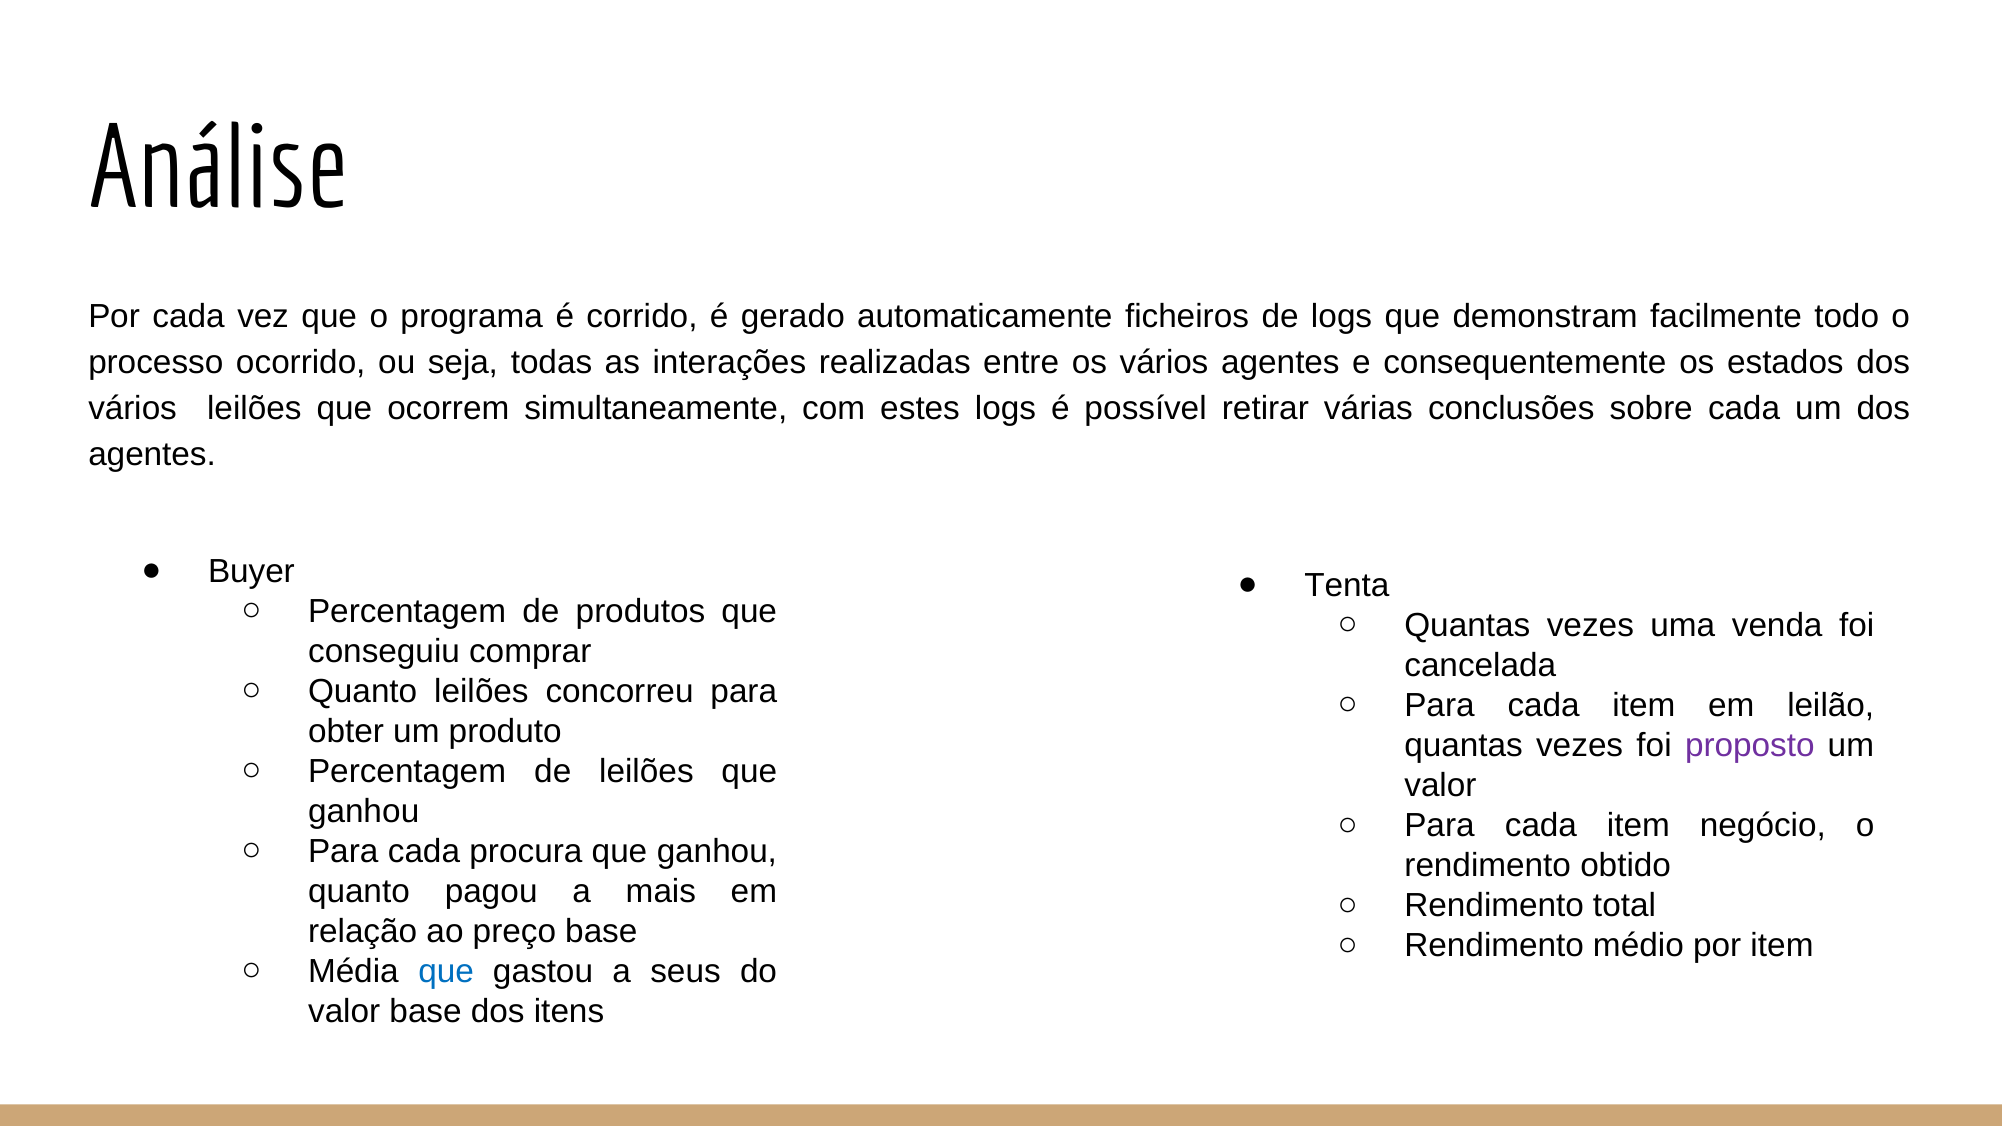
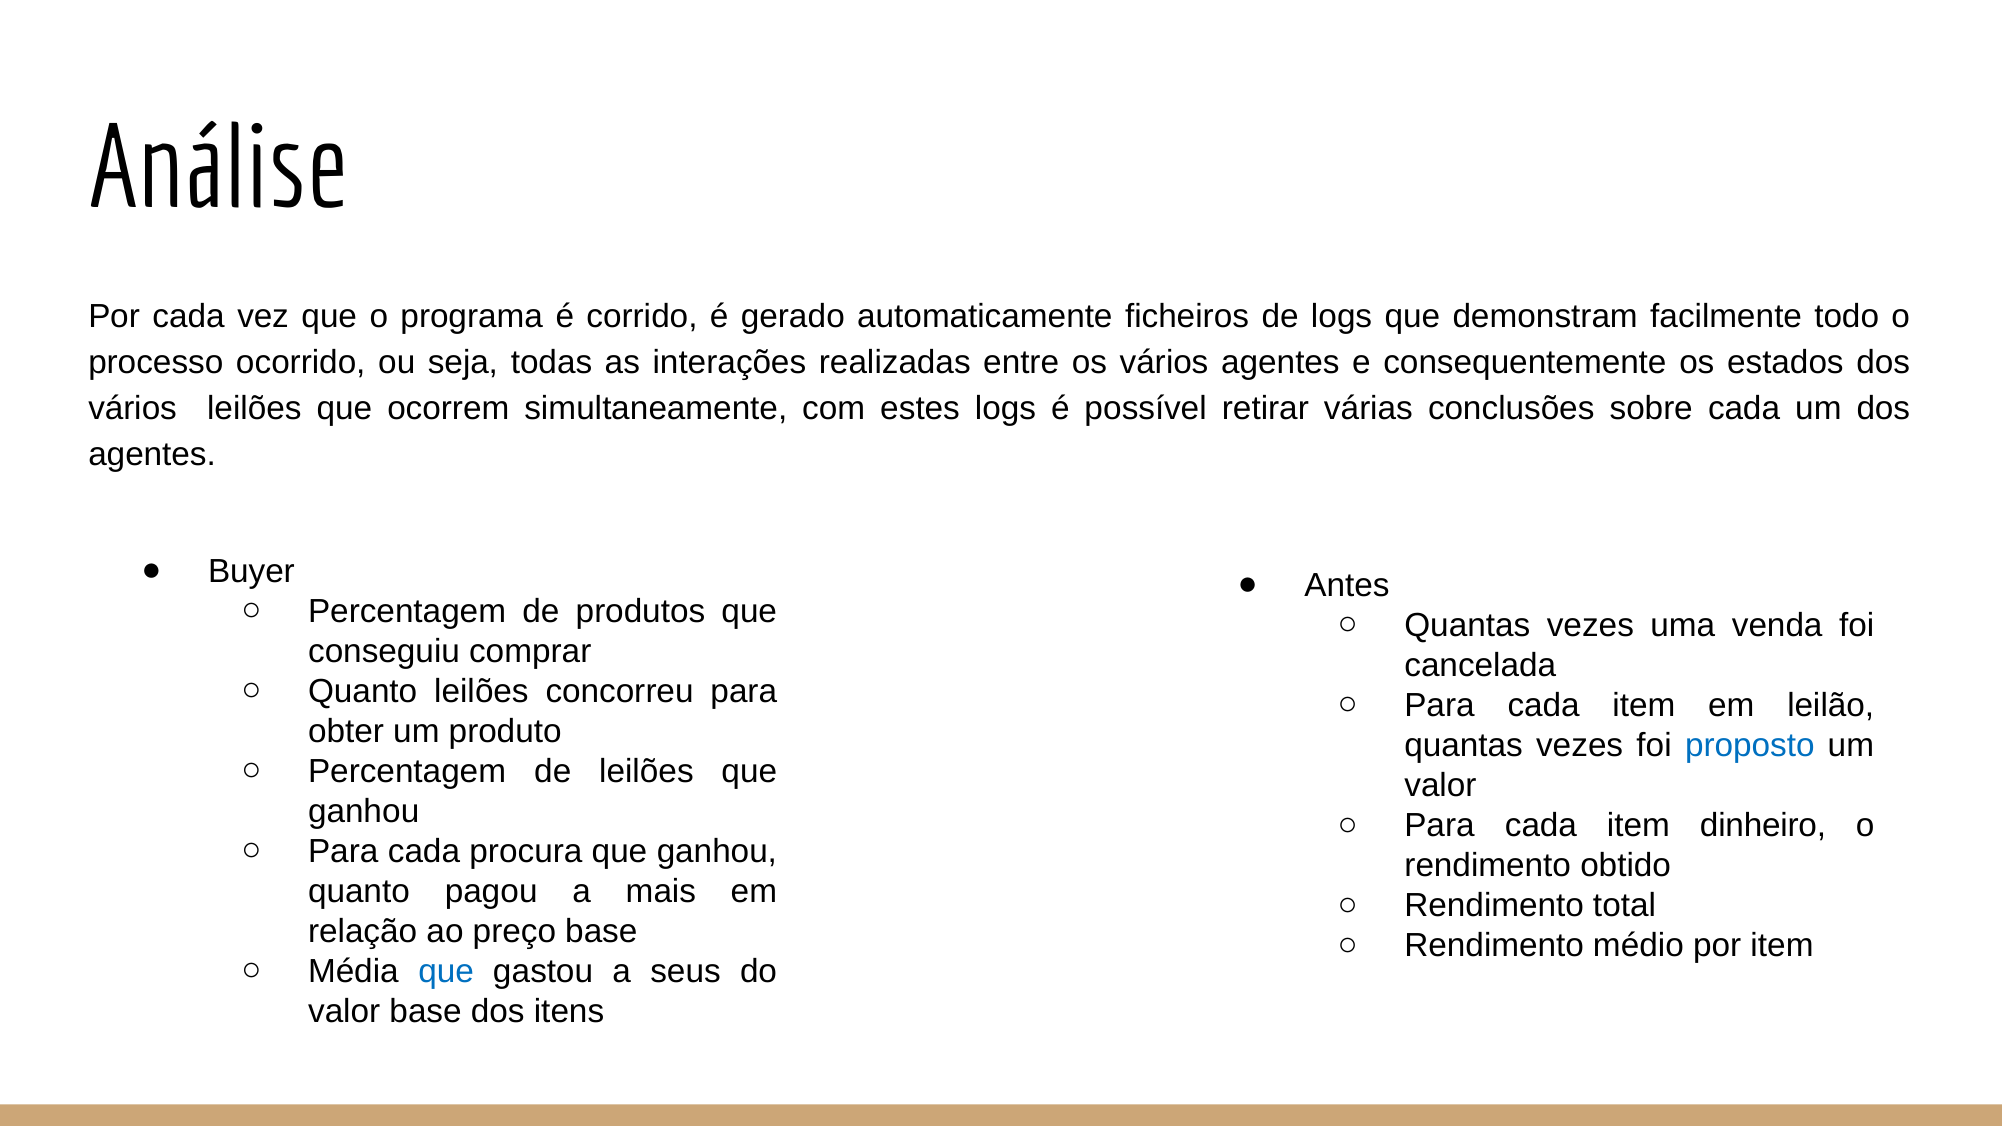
Tenta: Tenta -> Antes
proposto colour: purple -> blue
negócio: negócio -> dinheiro
